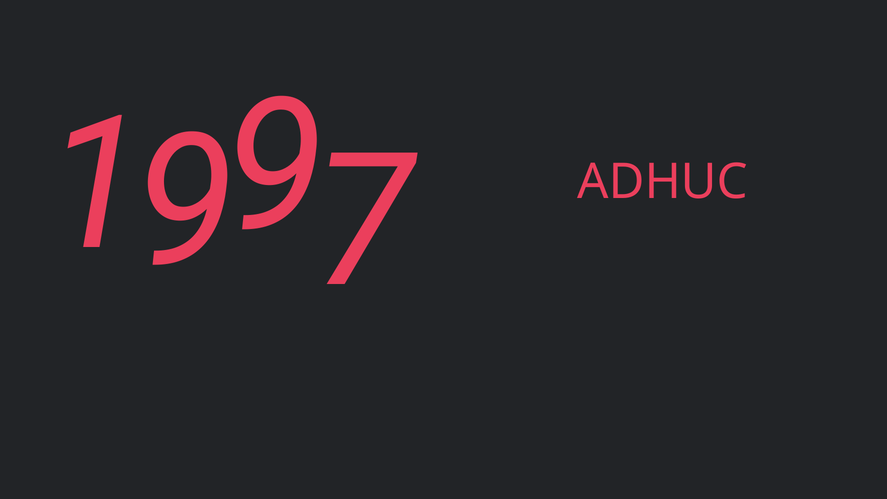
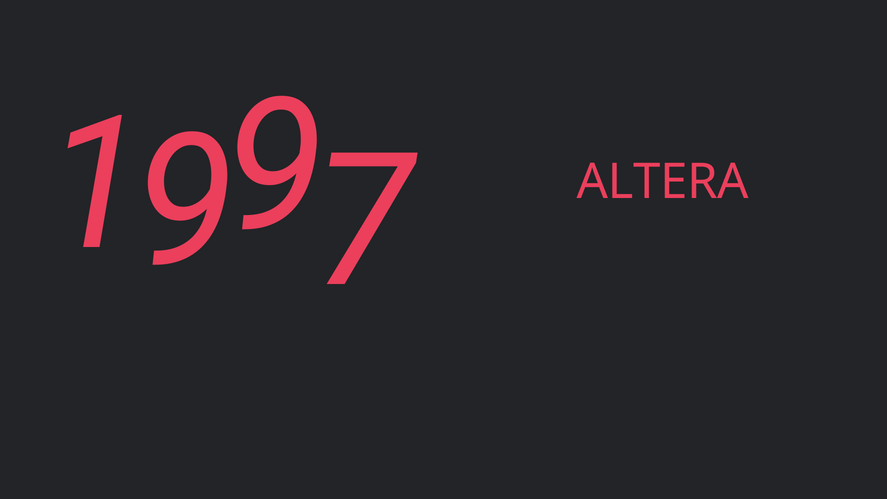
ADHUC: ADHUC -> ALTERA
